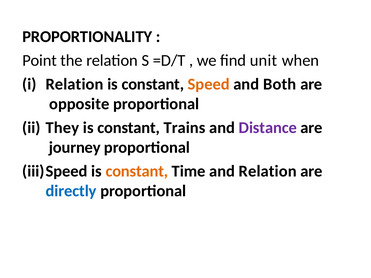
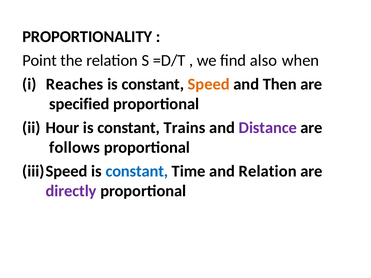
unit: unit -> also
Relation at (75, 84): Relation -> Reaches
Both: Both -> Then
opposite: opposite -> specified
They: They -> Hour
journey: journey -> follows
constant at (137, 171) colour: orange -> blue
directly colour: blue -> purple
